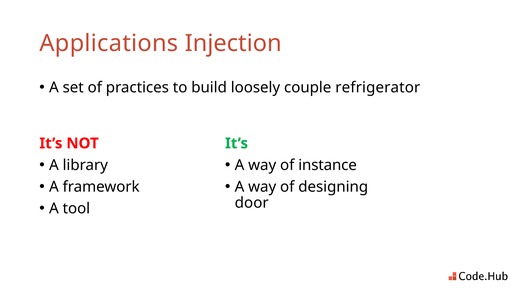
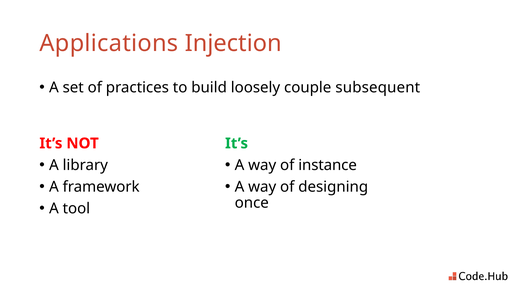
refrigerator: refrigerator -> subsequent
door: door -> once
